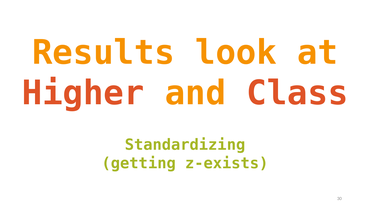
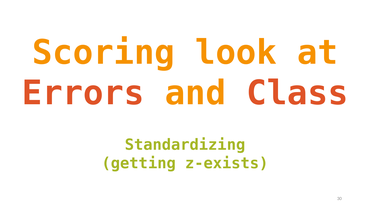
Results: Results -> Scoring
Higher: Higher -> Errors
